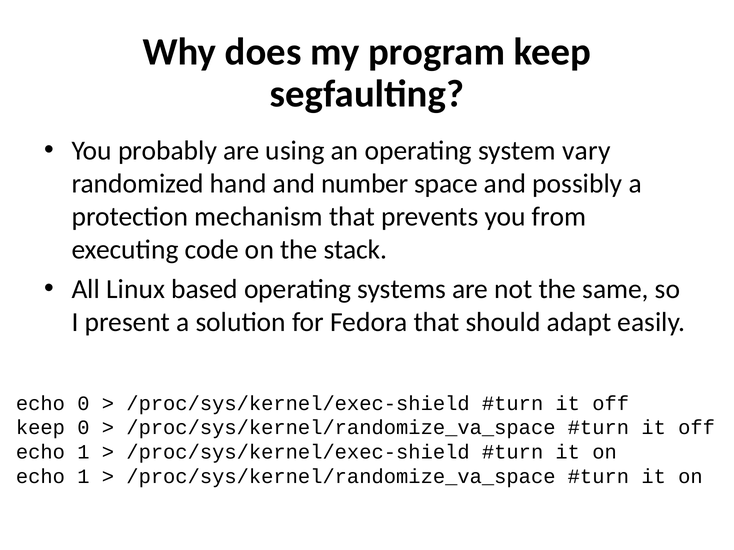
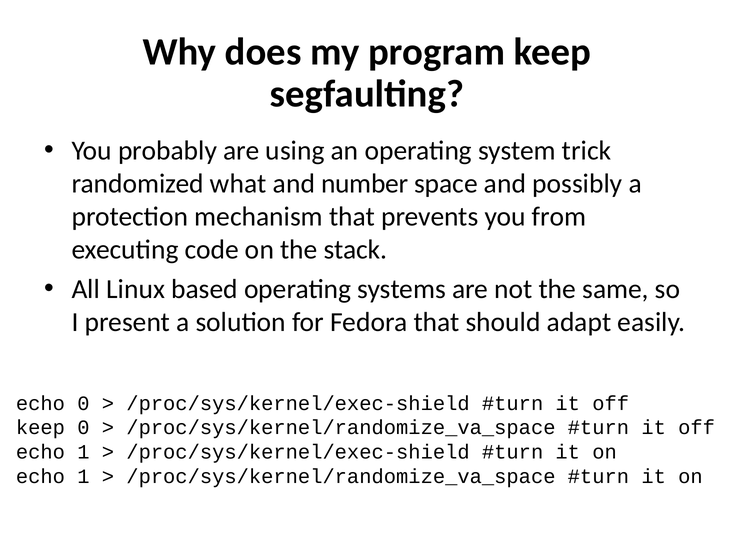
vary: vary -> trick
hand: hand -> what
